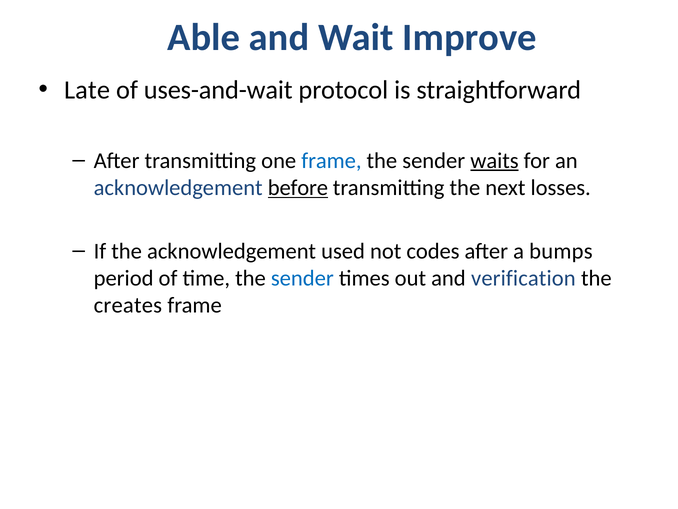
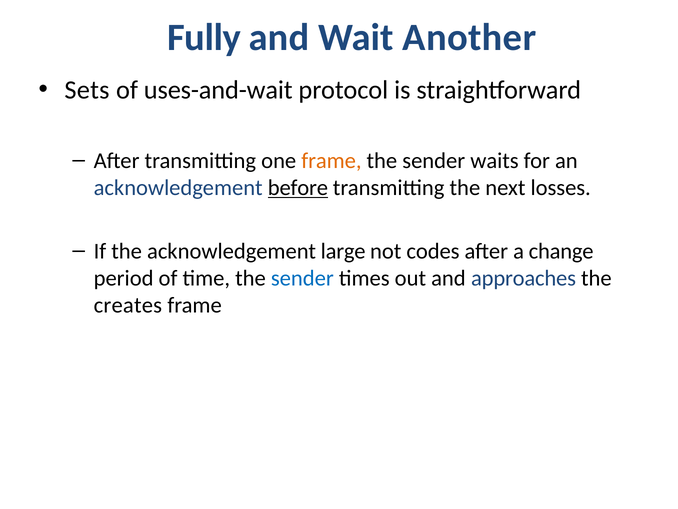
Able: Able -> Fully
Improve: Improve -> Another
Late: Late -> Sets
frame at (331, 161) colour: blue -> orange
waits underline: present -> none
used: used -> large
bumps: bumps -> change
verification: verification -> approaches
